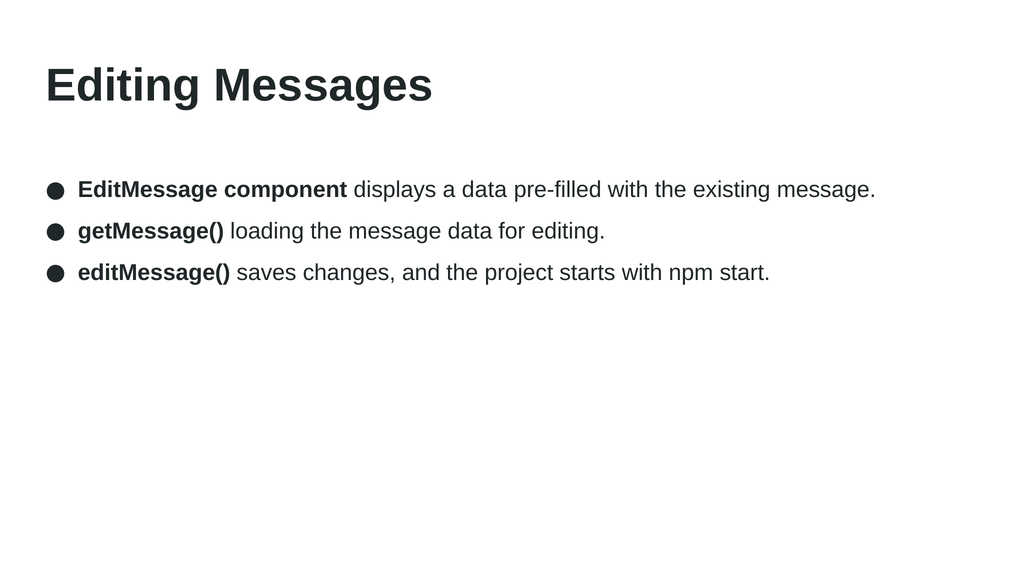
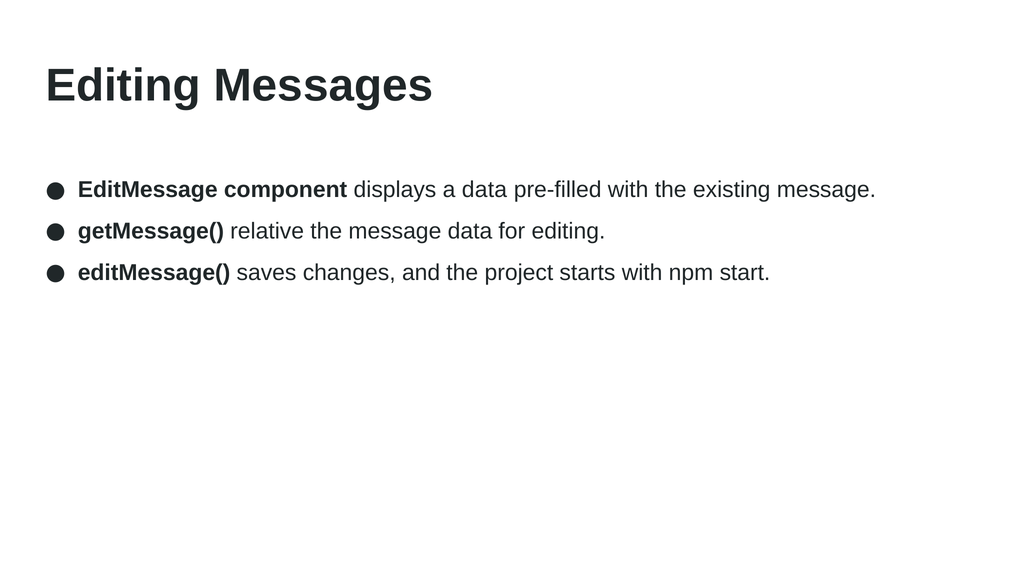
loading: loading -> relative
